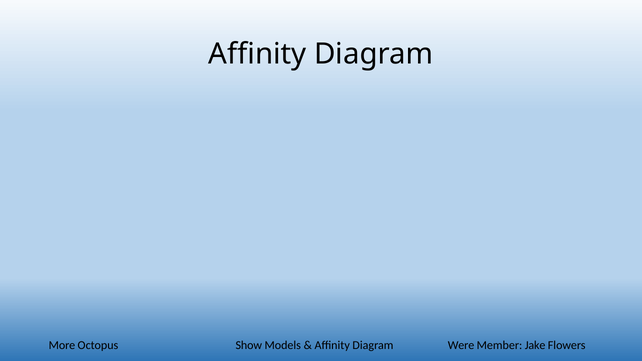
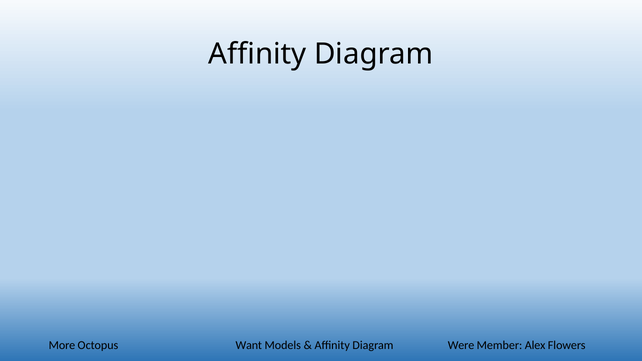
Show: Show -> Want
Jake: Jake -> Alex
